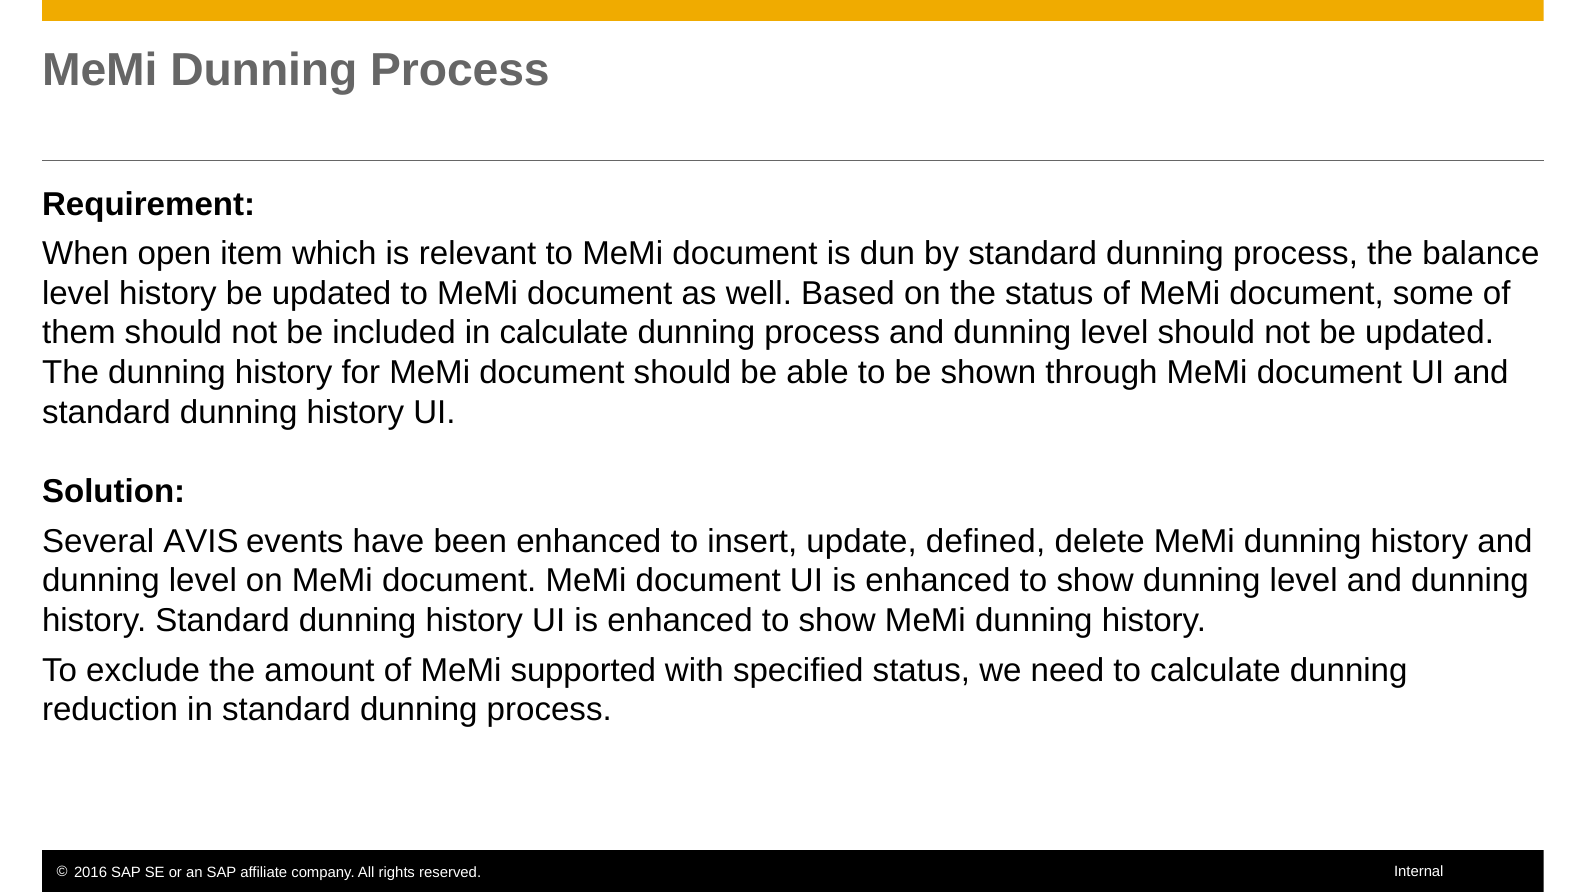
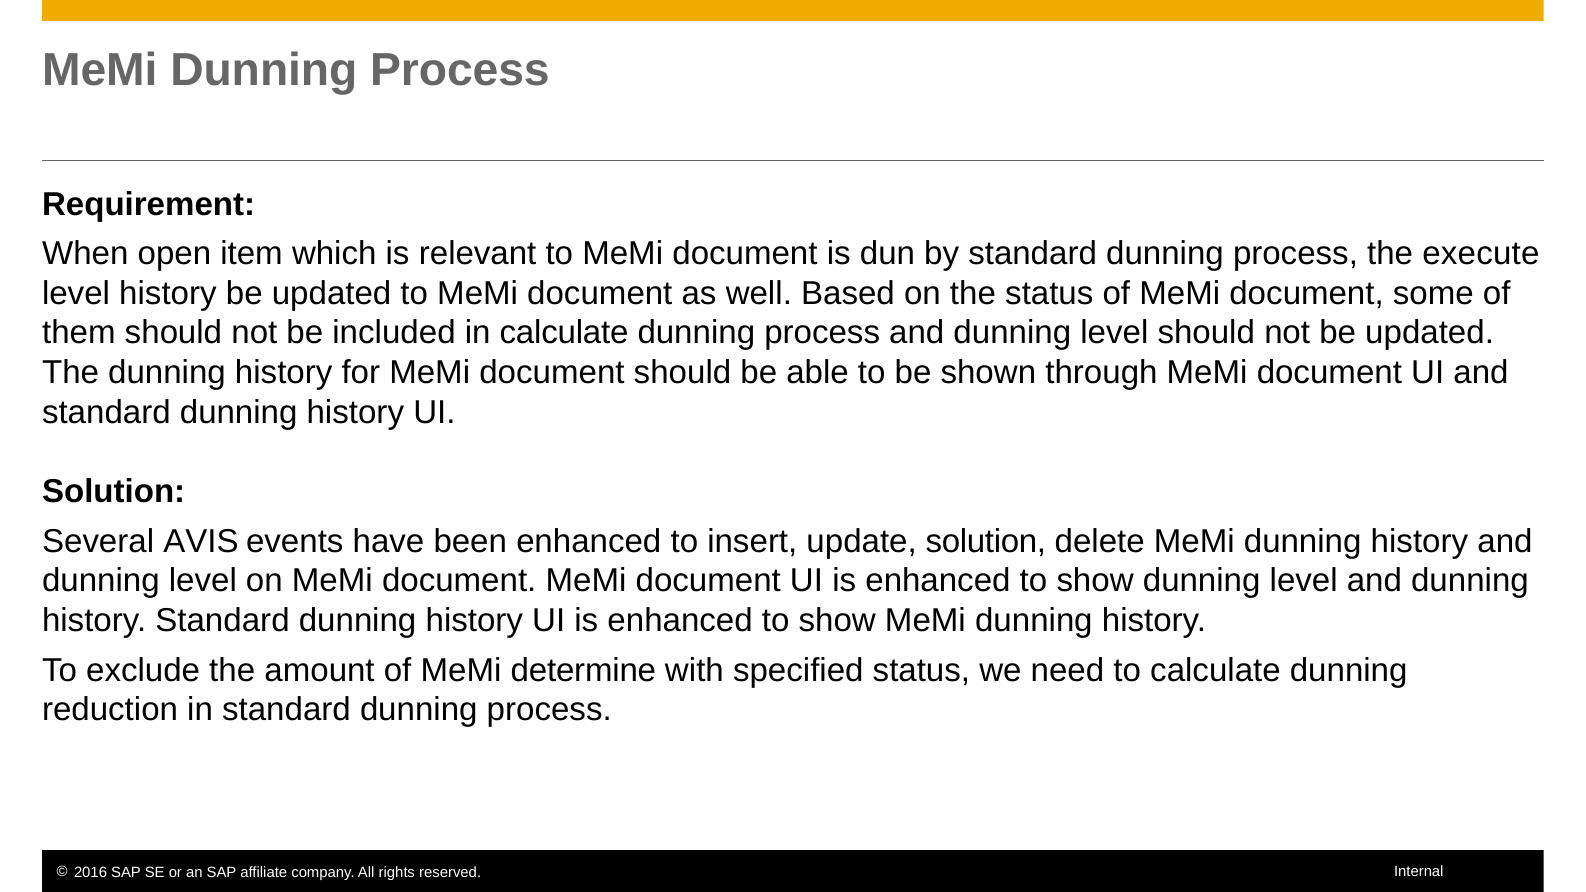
balance: balance -> execute
update defined: defined -> solution
supported: supported -> determine
